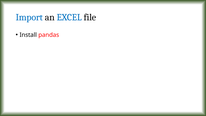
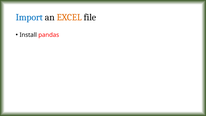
EXCEL colour: blue -> orange
